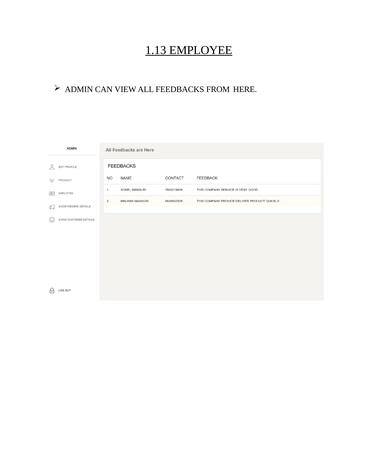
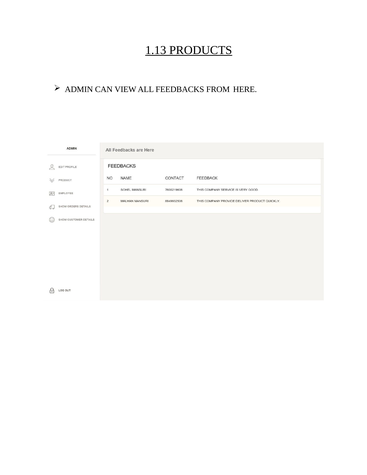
EMPLOYEE: EMPLOYEE -> PRODUCTS
